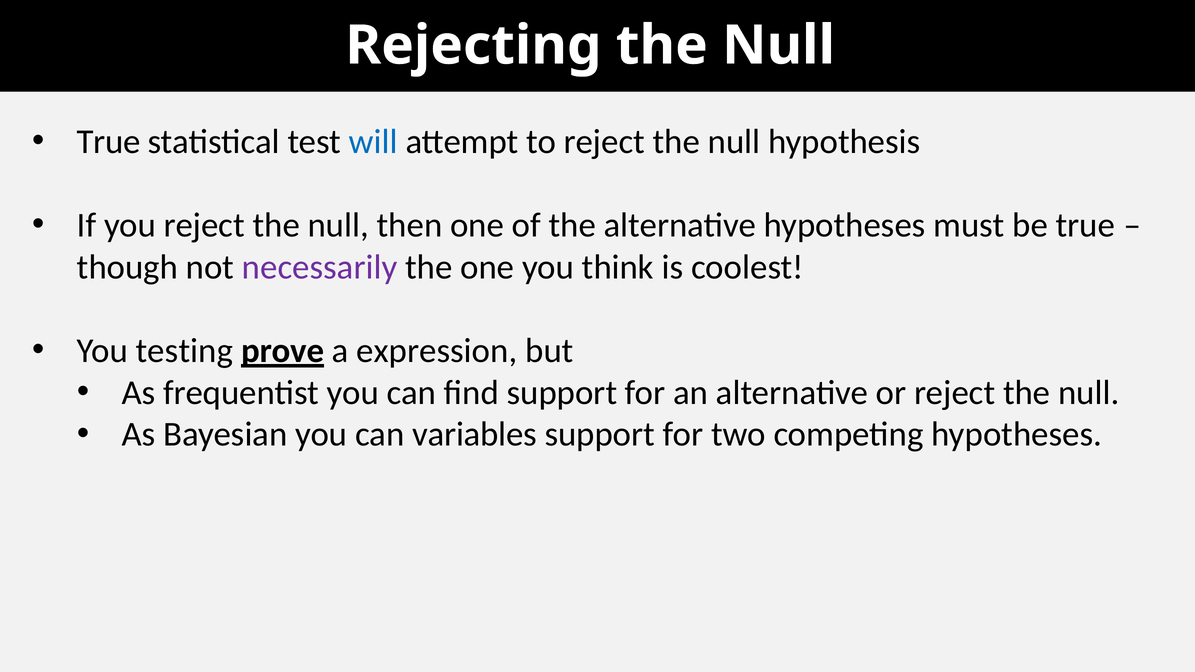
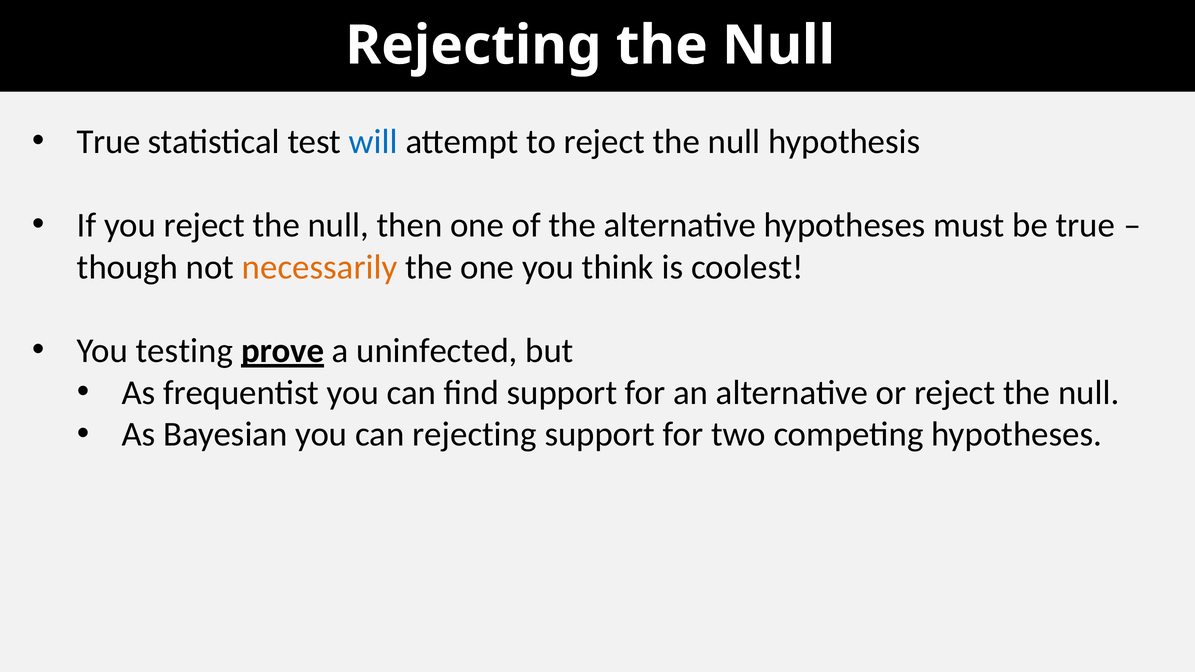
necessarily colour: purple -> orange
expression: expression -> uninfected
can variables: variables -> rejecting
